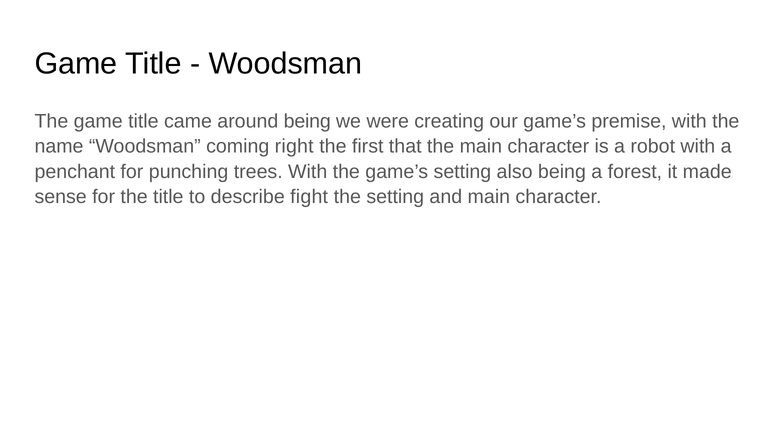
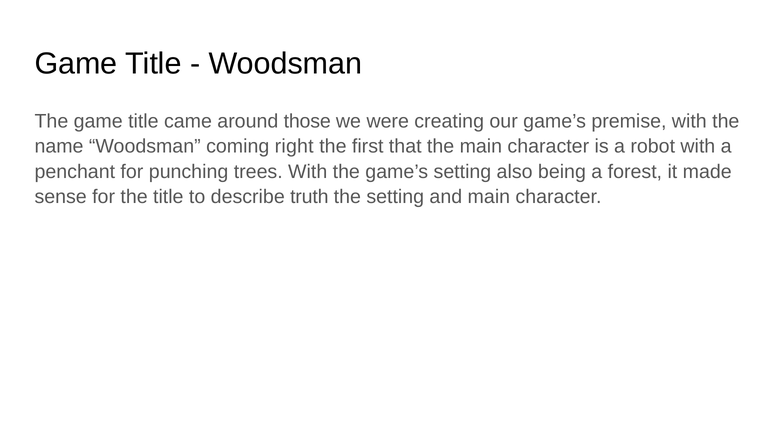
around being: being -> those
fight: fight -> truth
